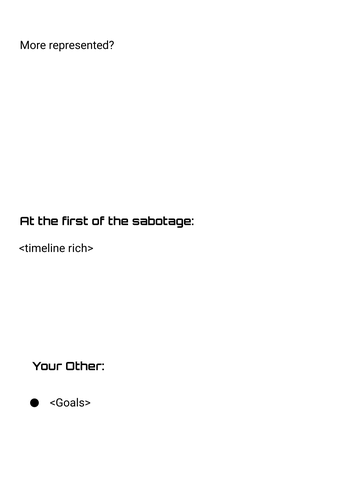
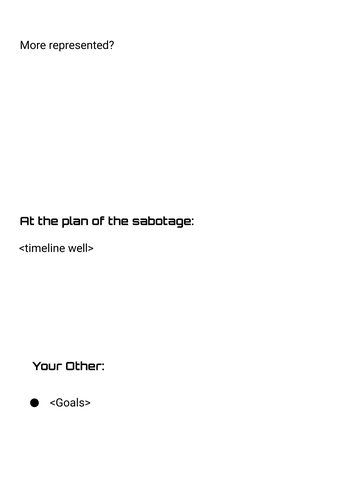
first: first -> plan
rich>: rich> -> well>
